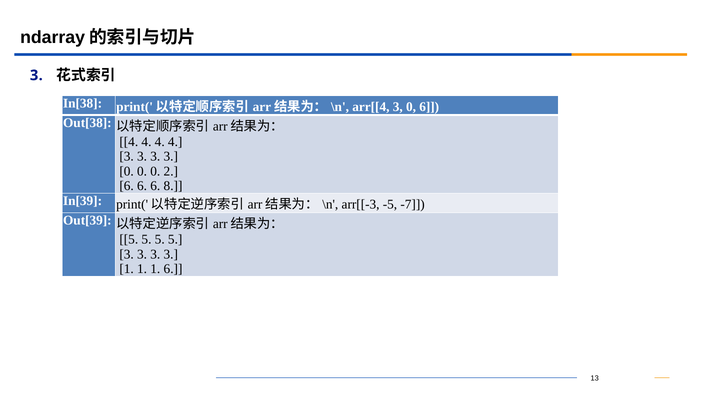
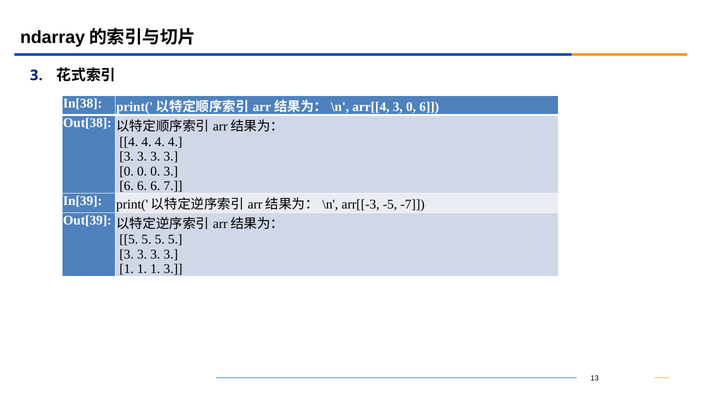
0 2: 2 -> 3
8: 8 -> 7
1 6: 6 -> 3
